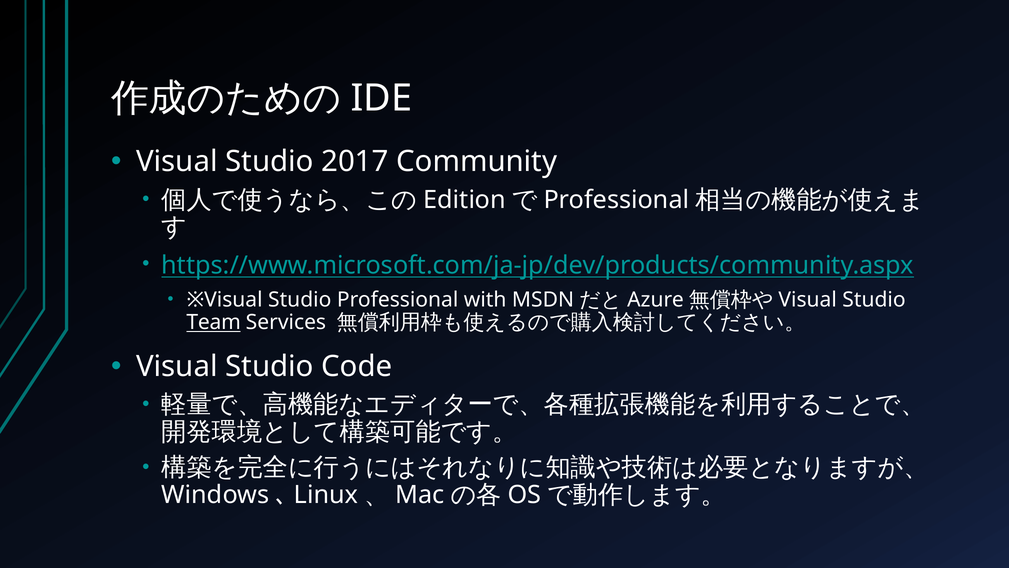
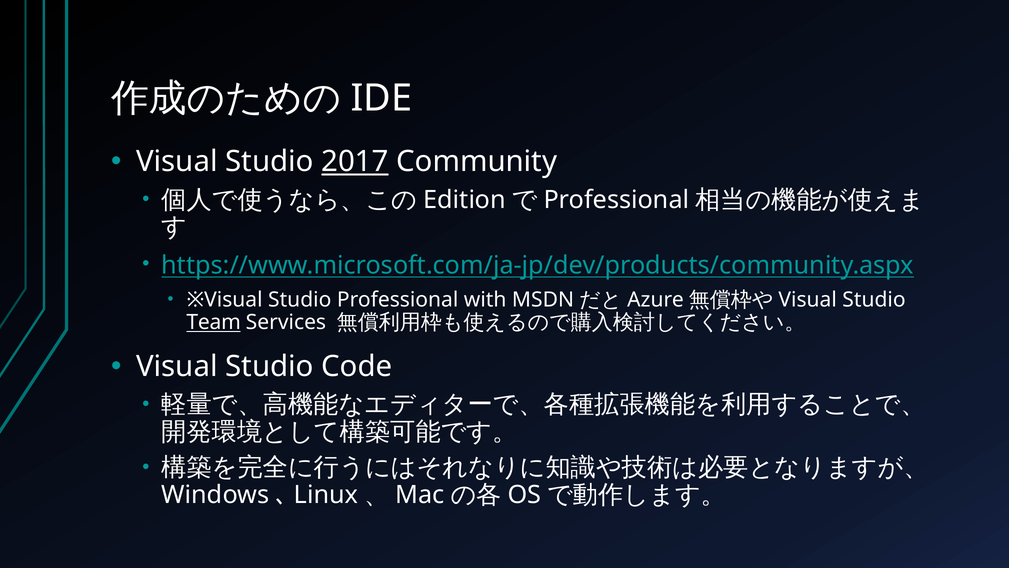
2017 underline: none -> present
